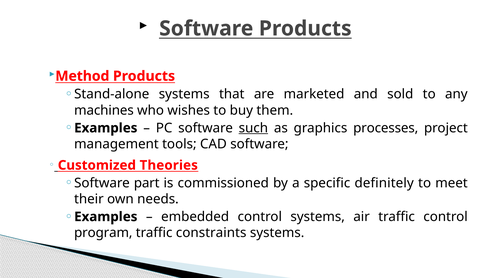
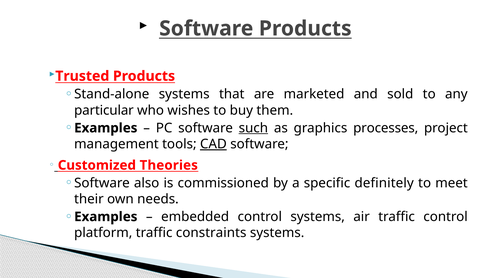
Method: Method -> Trusted
machines: machines -> particular
CAD underline: none -> present
part: part -> also
program: program -> platform
